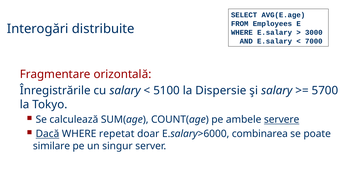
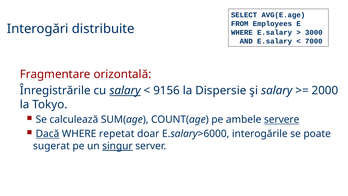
salary at (125, 91) underline: none -> present
5100: 5100 -> 9156
5700: 5700 -> 2000
combinarea: combinarea -> interogările
similare: similare -> sugerat
singur underline: none -> present
